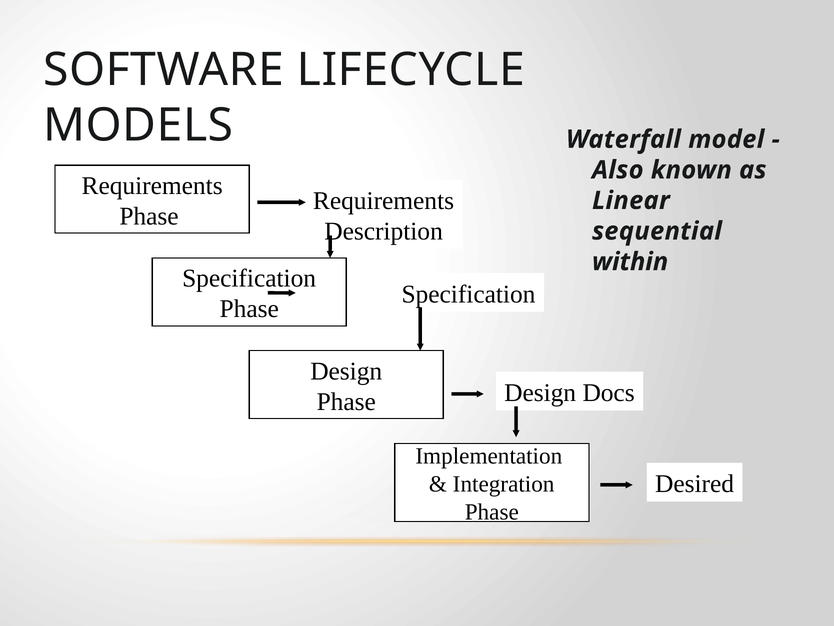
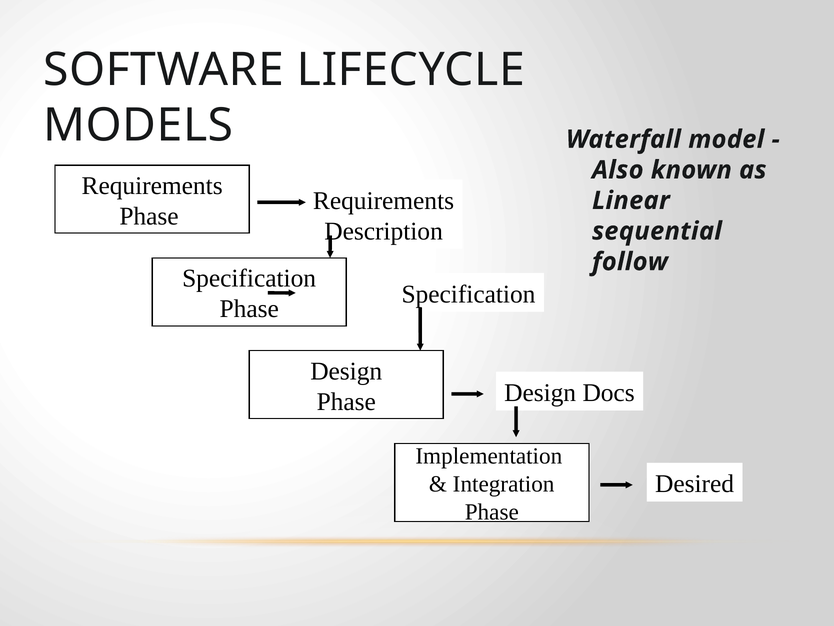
within: within -> follow
